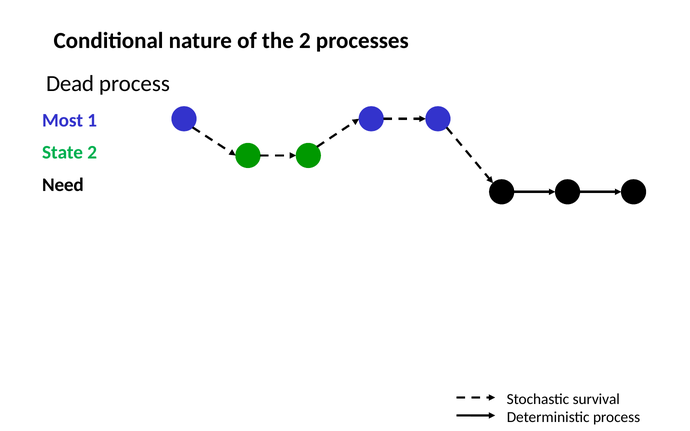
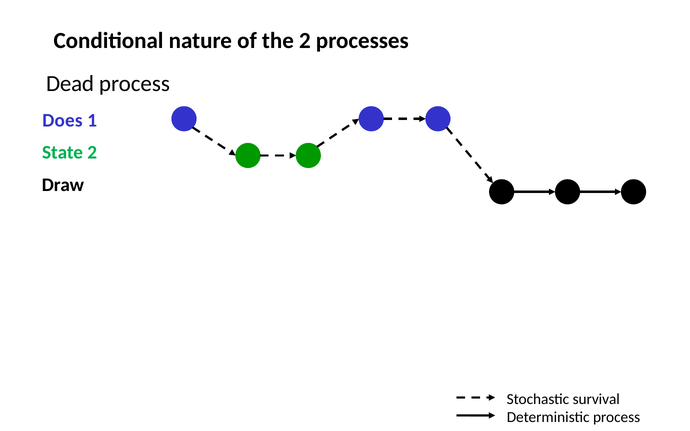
Most: Most -> Does
Need: Need -> Draw
